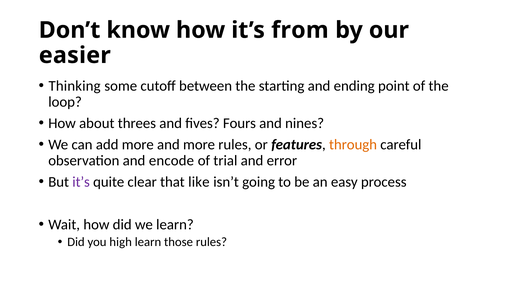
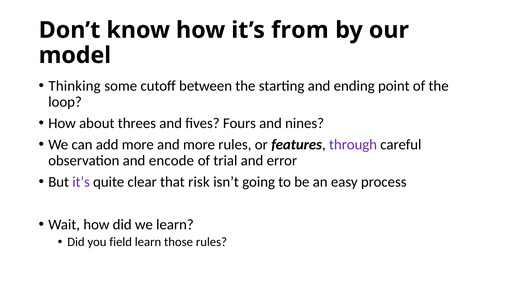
easier: easier -> model
through colour: orange -> purple
like: like -> risk
high: high -> field
